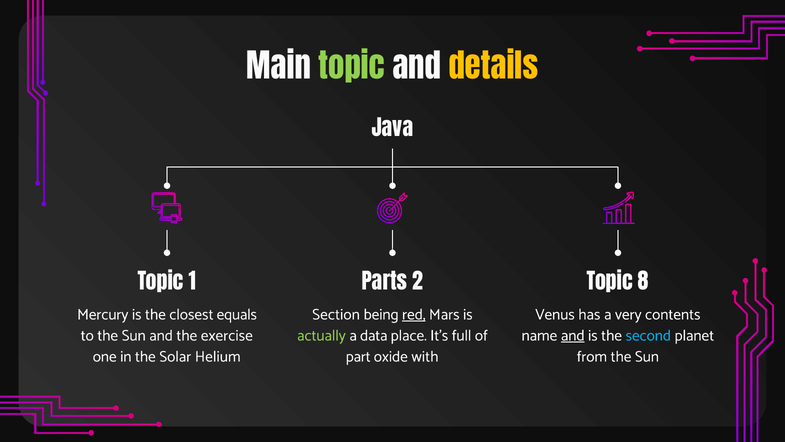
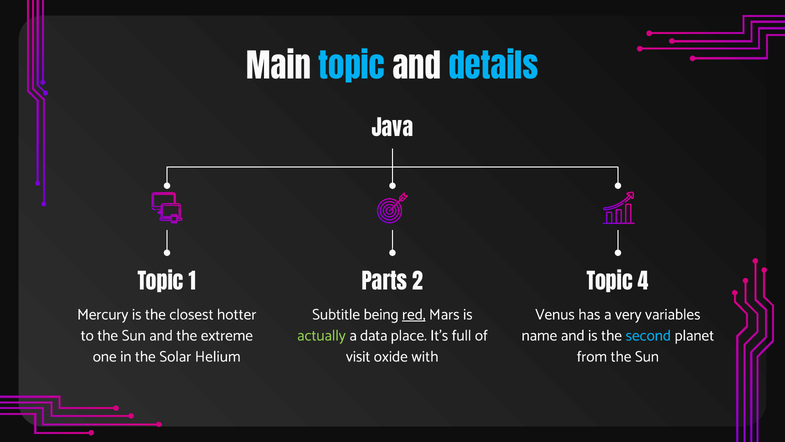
topic at (352, 68) colour: light green -> light blue
details colour: yellow -> light blue
8: 8 -> 4
equals: equals -> hotter
Section: Section -> Subtitle
contents: contents -> variables
exercise: exercise -> extreme
and at (573, 335) underline: present -> none
part: part -> visit
